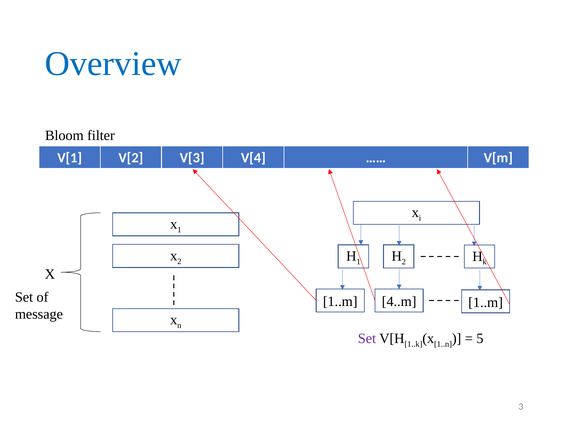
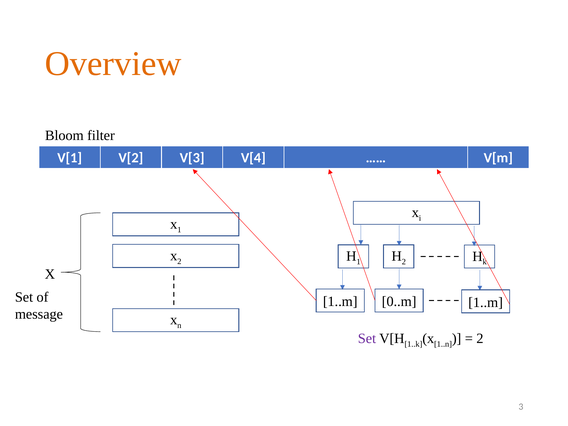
Overview colour: blue -> orange
4..m: 4..m -> 0..m
5 at (480, 339): 5 -> 2
